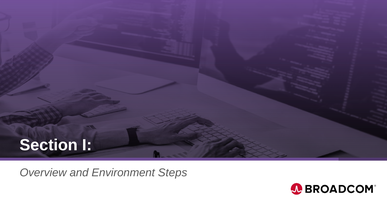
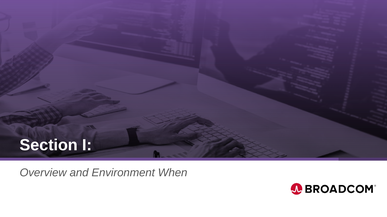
Steps: Steps -> When
